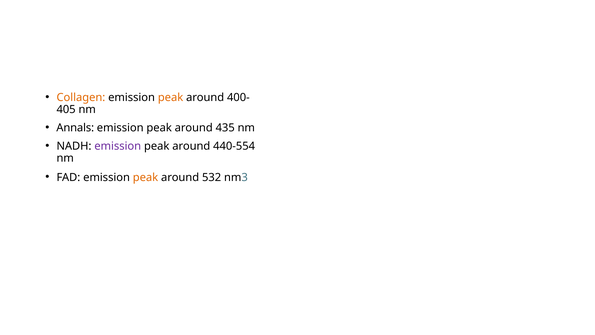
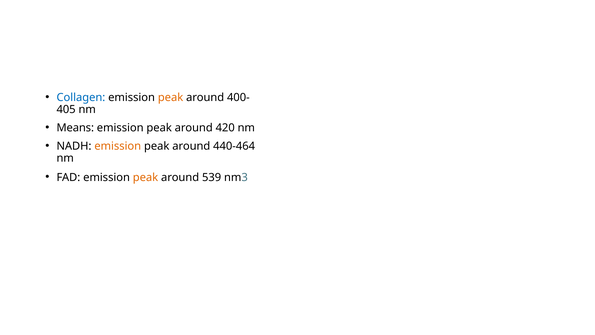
Collagen colour: orange -> blue
Annals: Annals -> Means
435: 435 -> 420
emission at (118, 146) colour: purple -> orange
440-554: 440-554 -> 440-464
532: 532 -> 539
